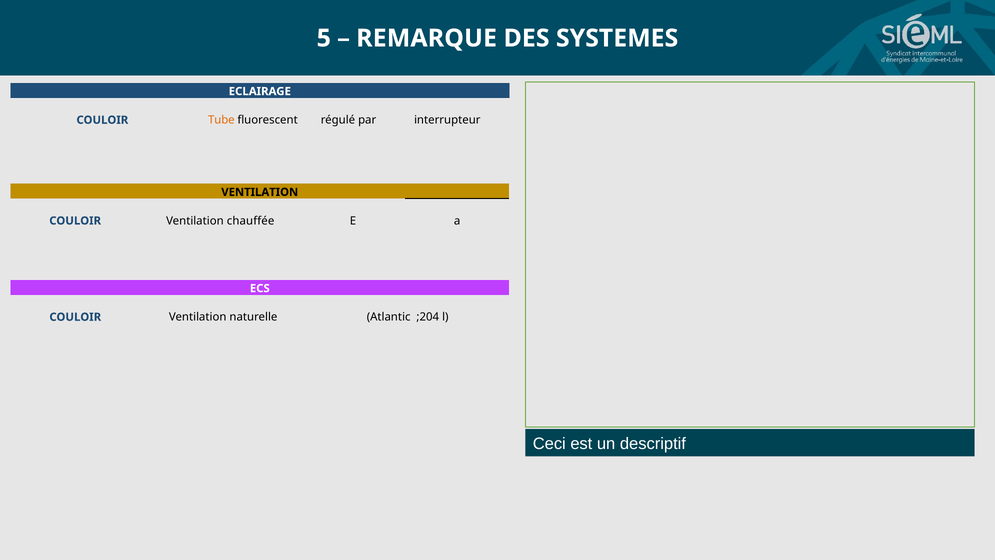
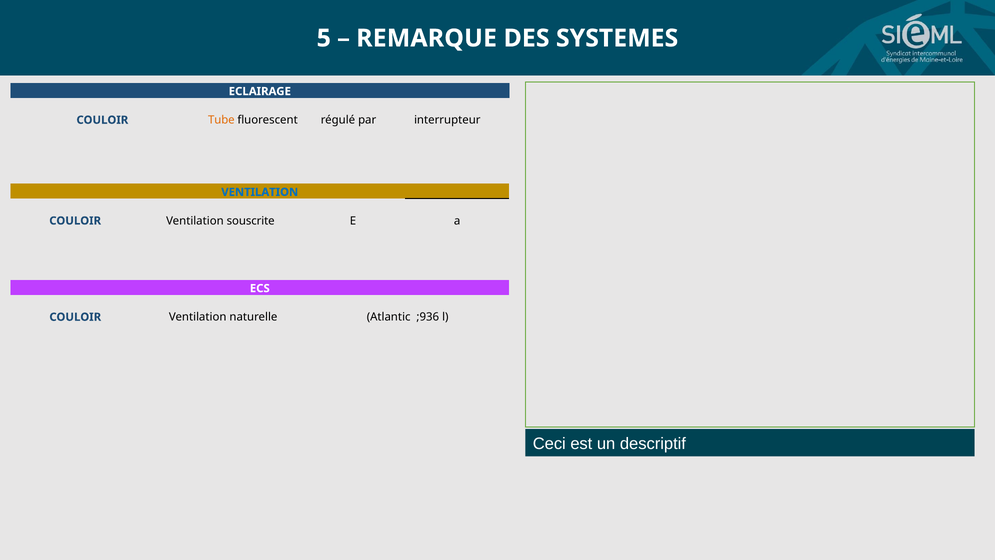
VENTILATION at (260, 192) colour: black -> blue
chauffée: chauffée -> souscrite
;204: ;204 -> ;936
